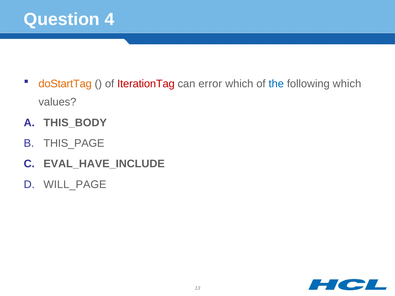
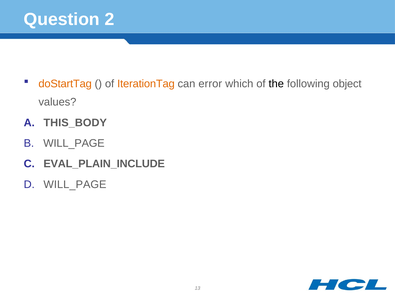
4: 4 -> 2
IterationTag colour: red -> orange
the colour: blue -> black
following which: which -> object
THIS_PAGE at (74, 143): THIS_PAGE -> WILL_PAGE
EVAL_HAVE_INCLUDE: EVAL_HAVE_INCLUDE -> EVAL_PLAIN_INCLUDE
